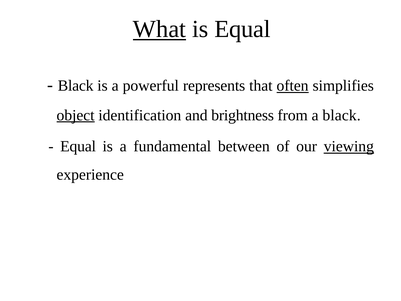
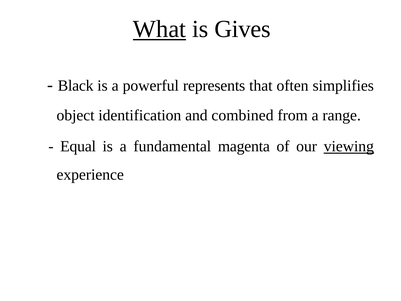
is Equal: Equal -> Gives
often underline: present -> none
object underline: present -> none
brightness: brightness -> combined
a black: black -> range
between: between -> magenta
